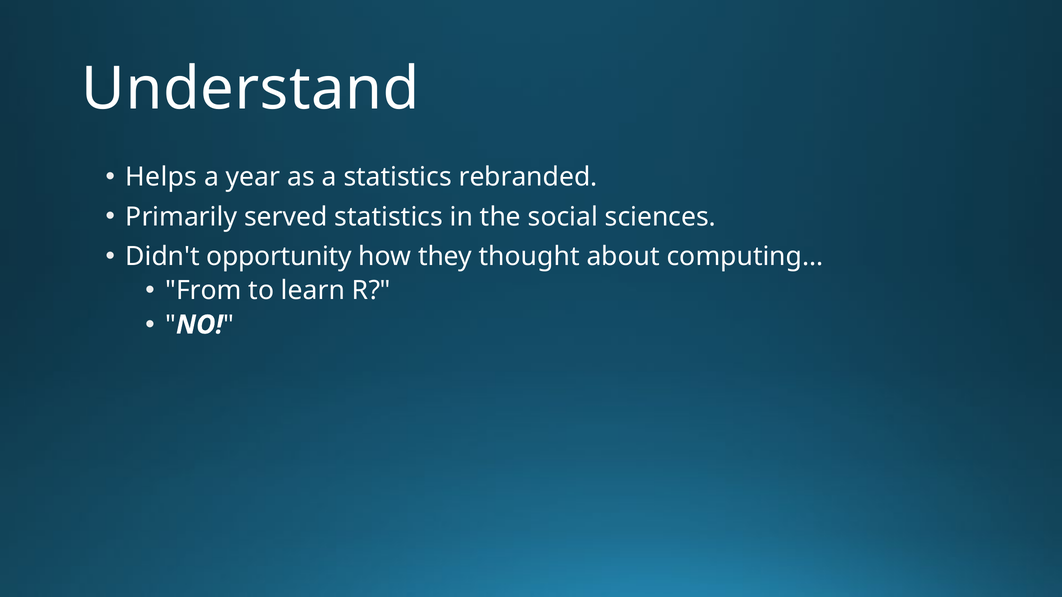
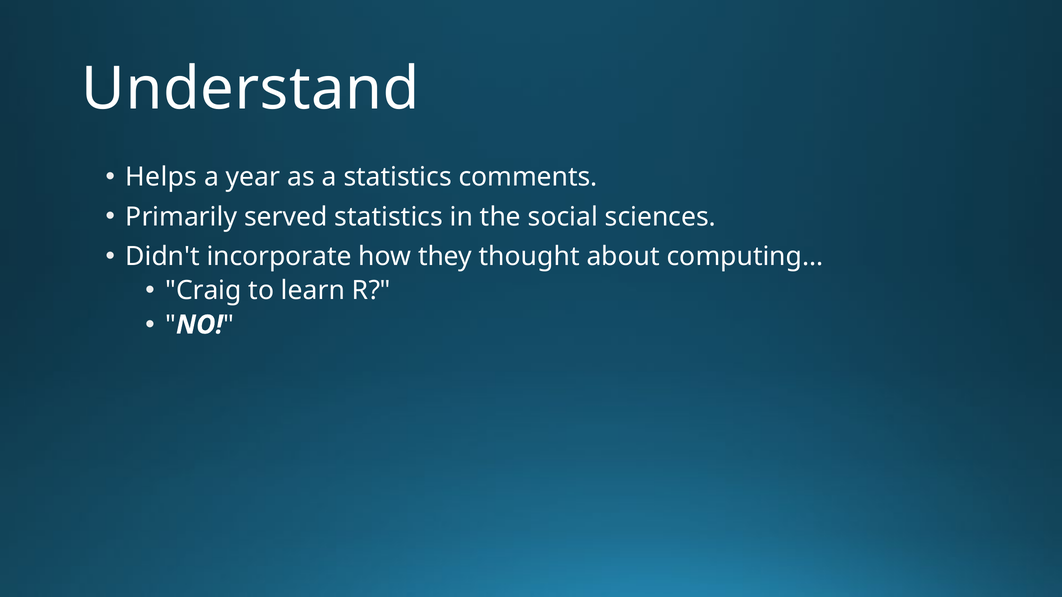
rebranded: rebranded -> comments
opportunity: opportunity -> incorporate
From: From -> Craig
